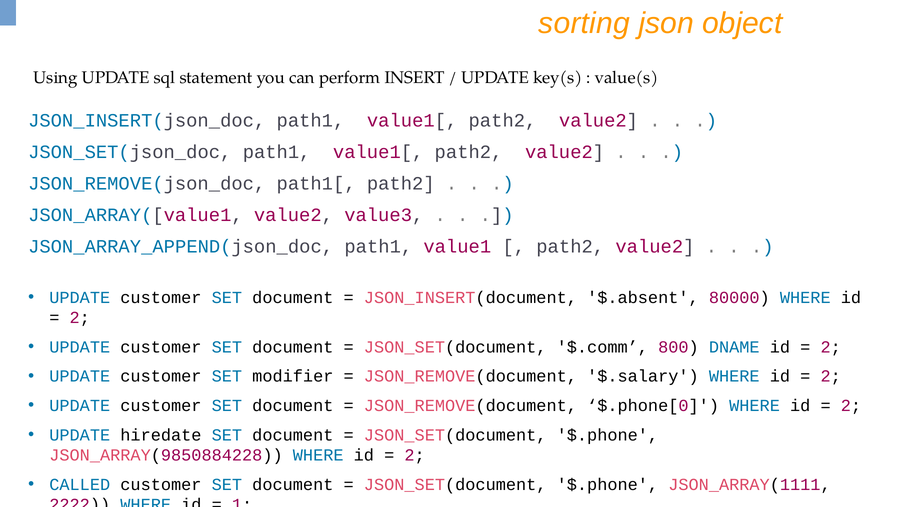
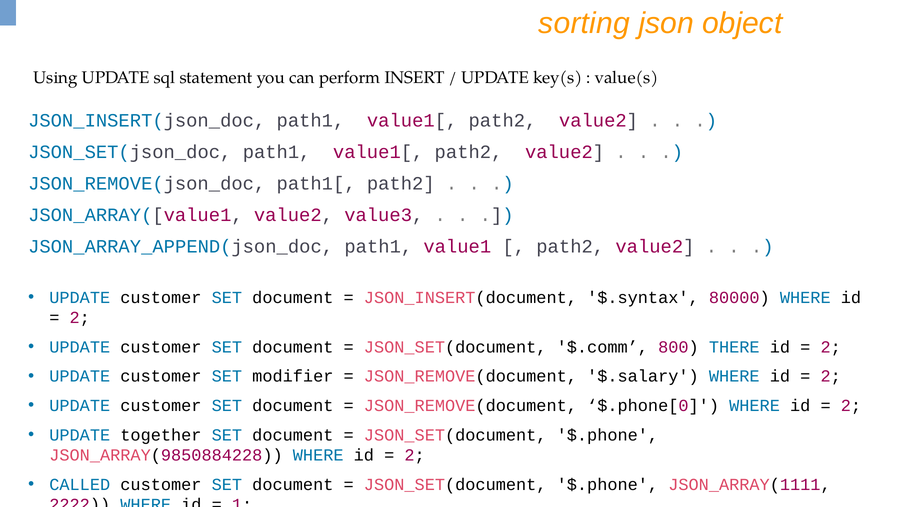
$.absent: $.absent -> $.syntax
DNAME: DNAME -> THERE
hiredate: hiredate -> together
